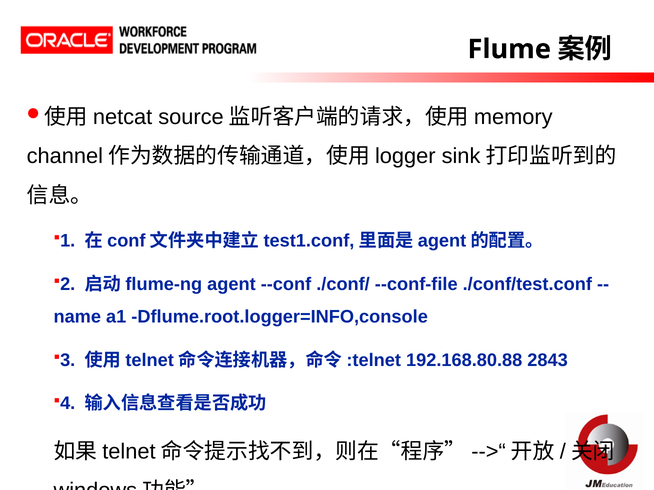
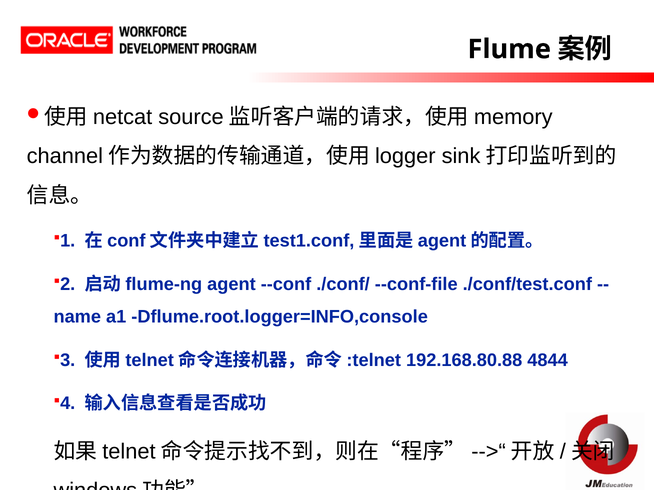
2843: 2843 -> 4844
